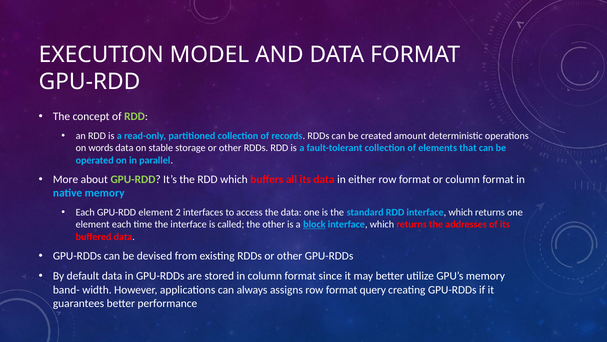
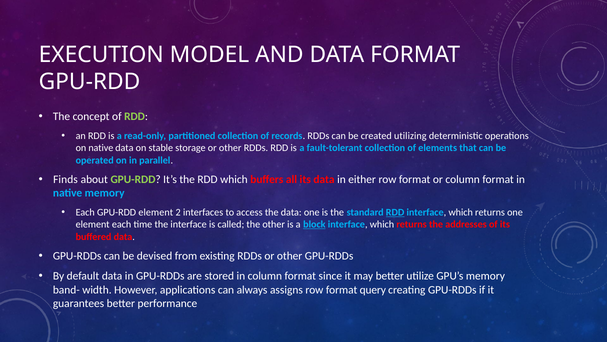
amount: amount -> utilizing
on words: words -> native
More: More -> Finds
RDD at (395, 212) underline: none -> present
